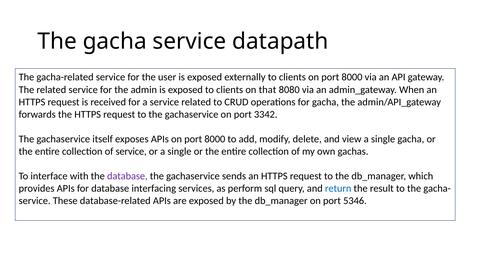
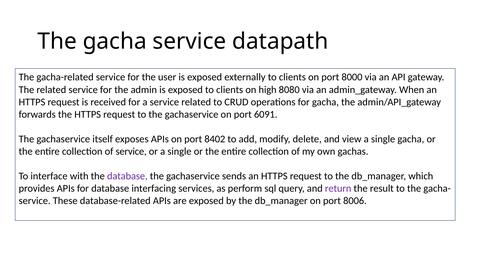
that: that -> high
3342: 3342 -> 6091
APIs on port 8000: 8000 -> 8402
return colour: blue -> purple
5346: 5346 -> 8006
